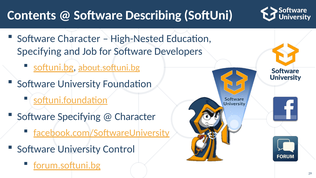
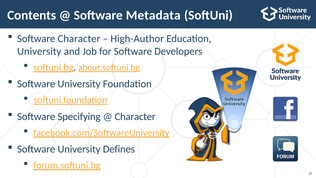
Describing: Describing -> Metadata
High-Nested: High-Nested -> High-Author
Specifying at (39, 51): Specifying -> University
Control: Control -> Defines
